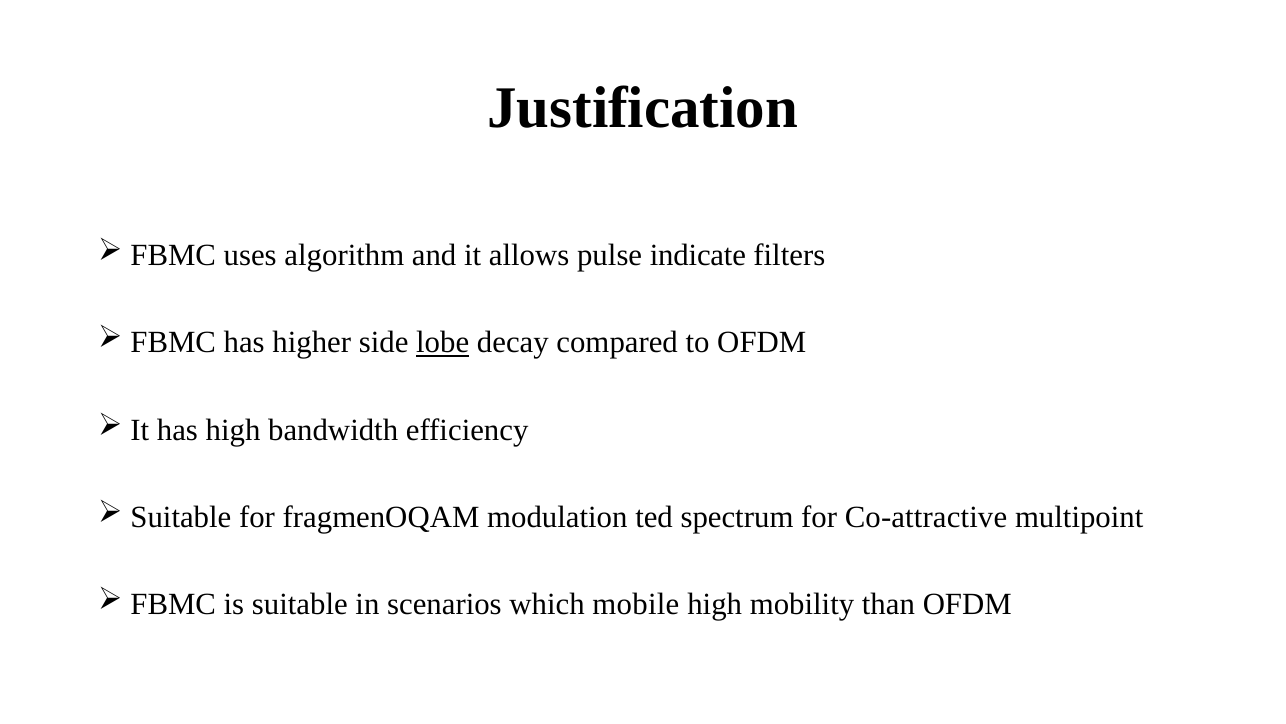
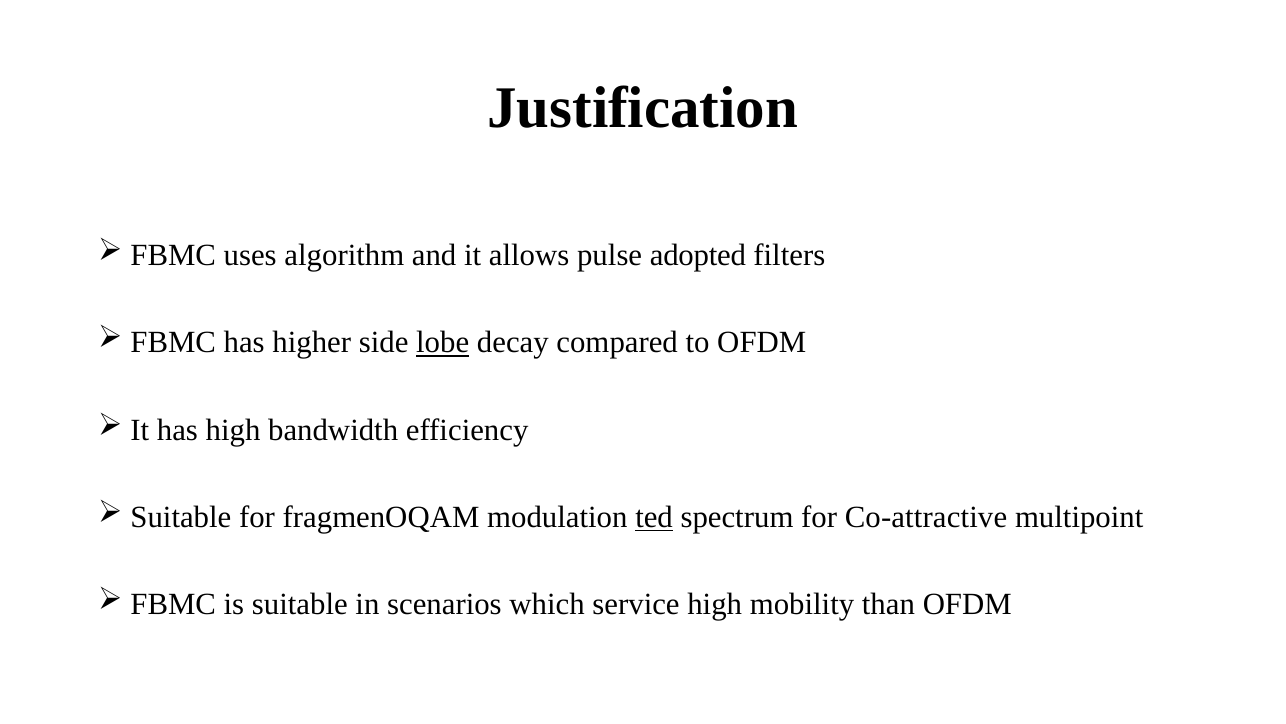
indicate: indicate -> adopted
ted underline: none -> present
mobile: mobile -> service
